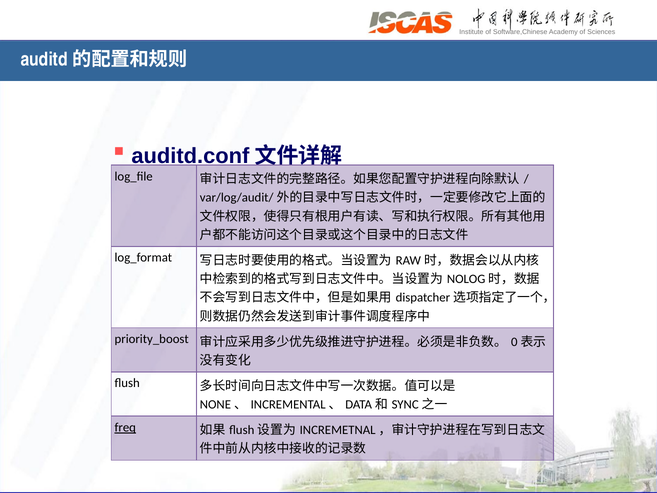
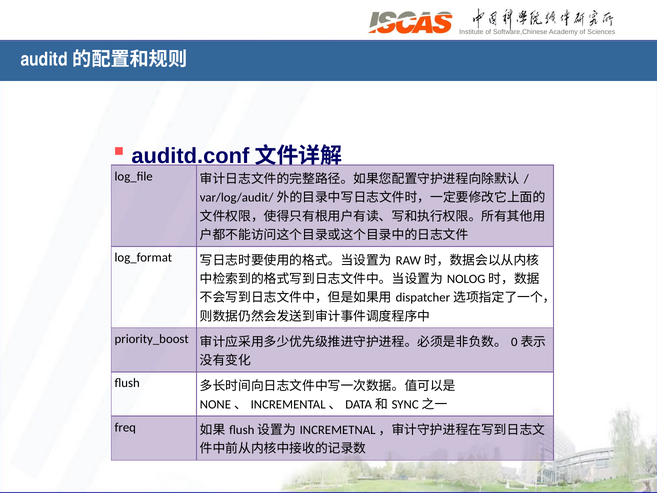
freq underline: present -> none
